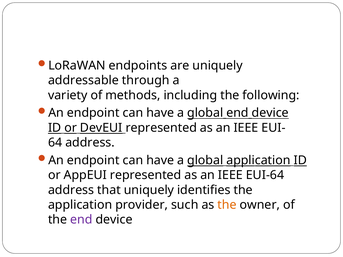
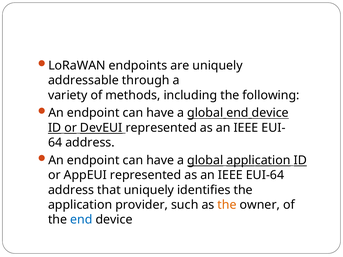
end at (81, 220) colour: purple -> blue
